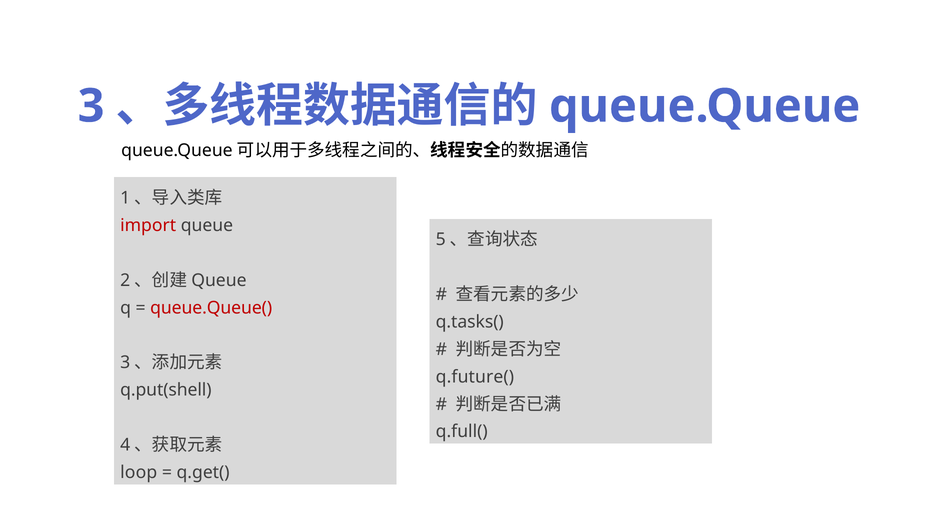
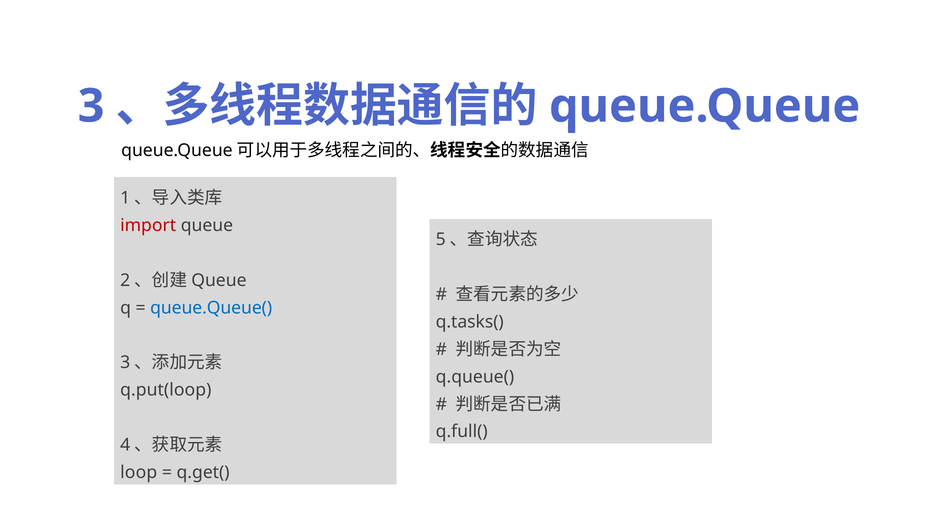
queue.Queue( colour: red -> blue
q.future(: q.future( -> q.queue(
q.put(shell: q.put(shell -> q.put(loop
